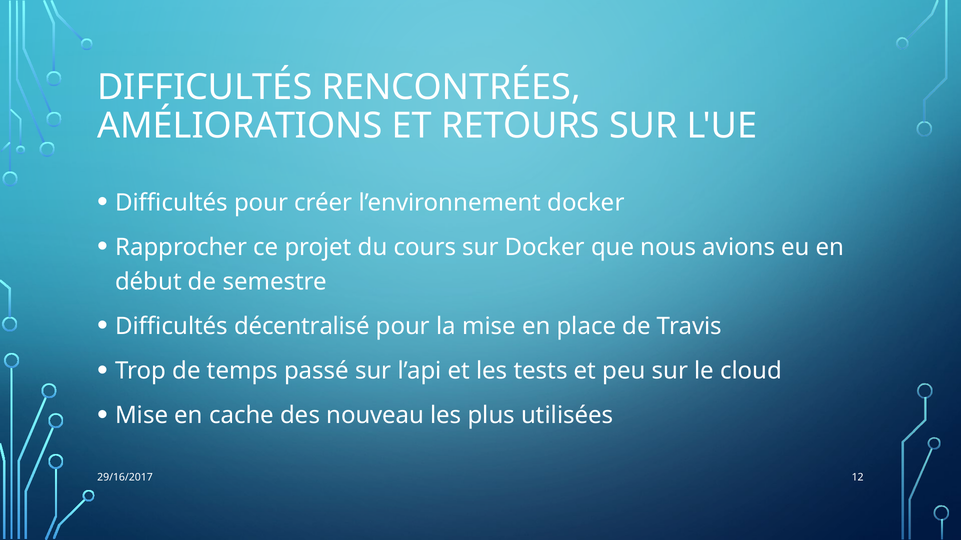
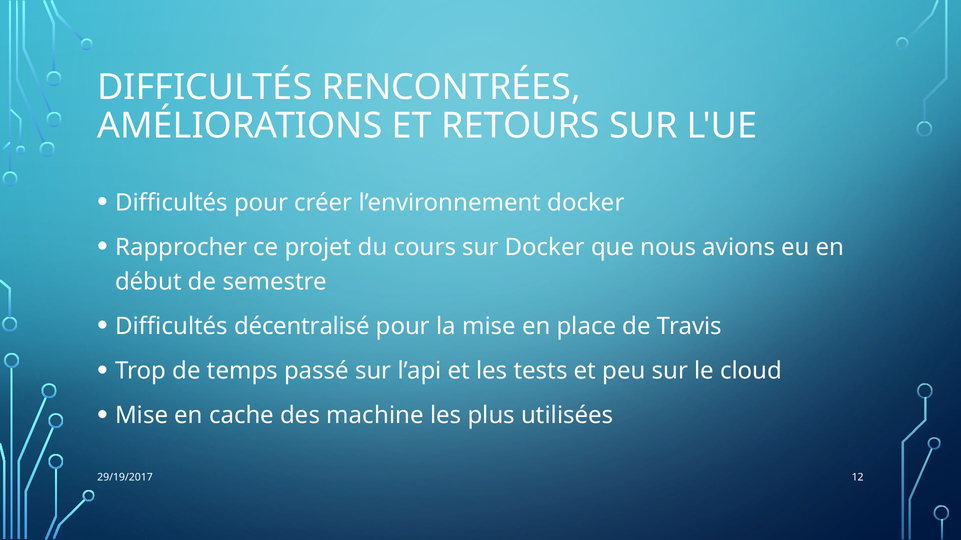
nouveau: nouveau -> machine
29/16/2017: 29/16/2017 -> 29/19/2017
